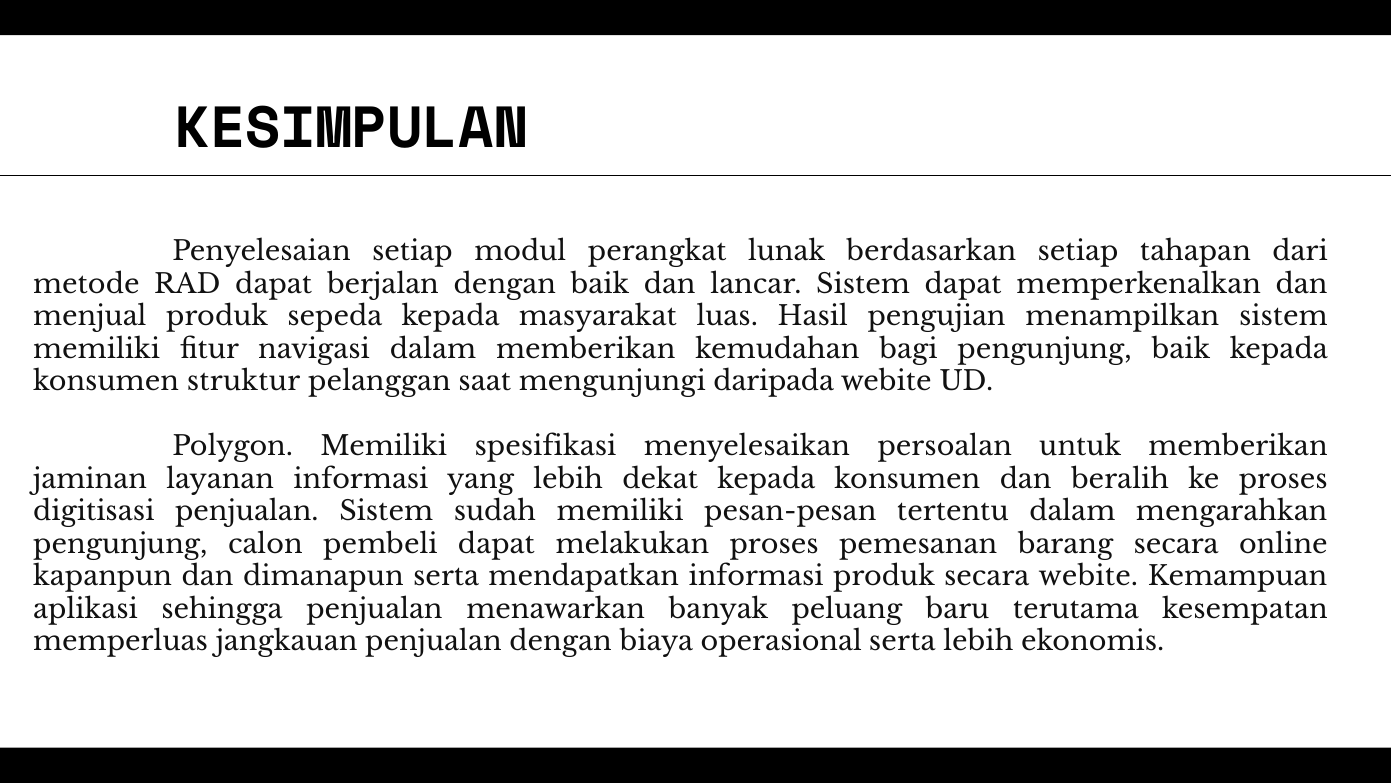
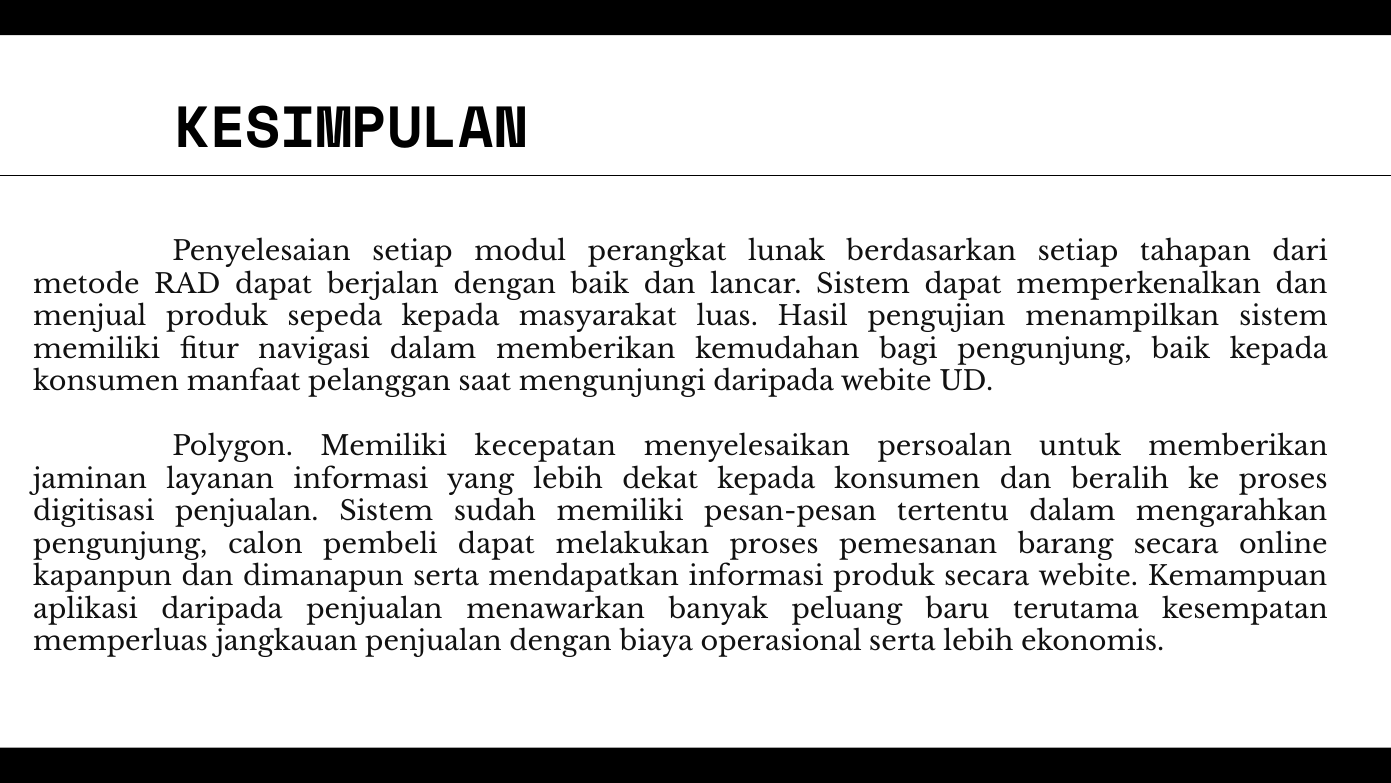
struktur: struktur -> manfaat
spesifikasi: spesifikasi -> kecepatan
aplikasi sehingga: sehingga -> daripada
